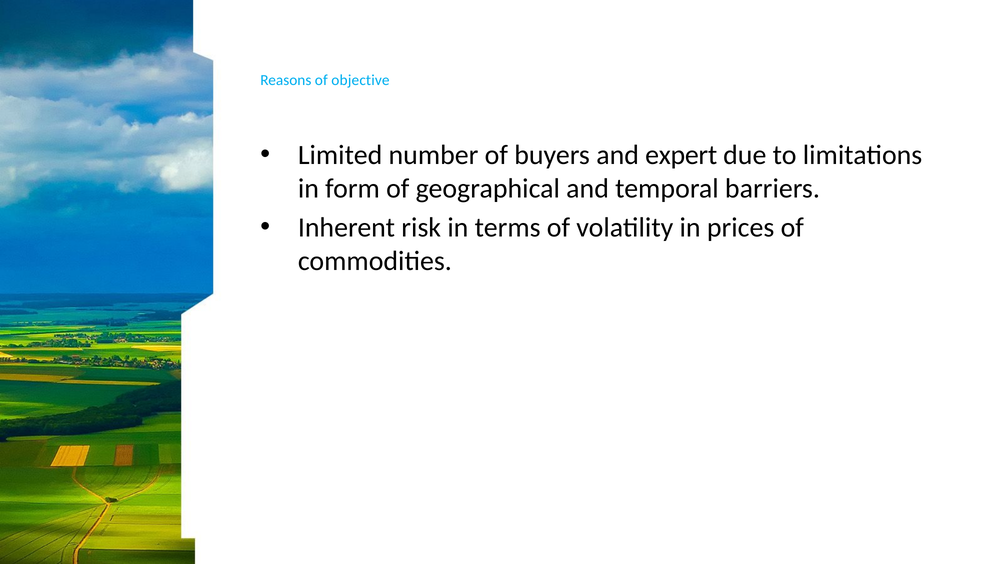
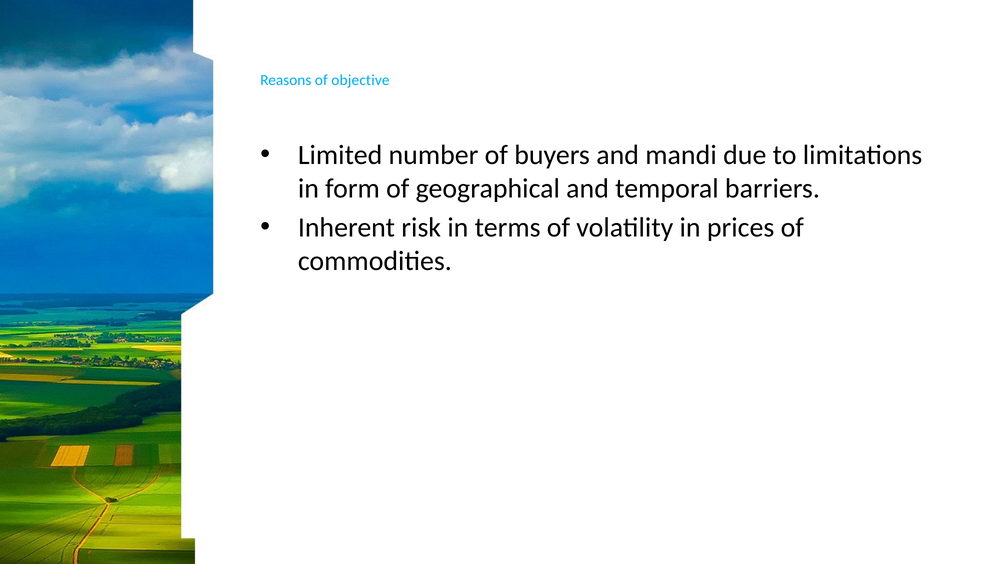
expert: expert -> mandi
